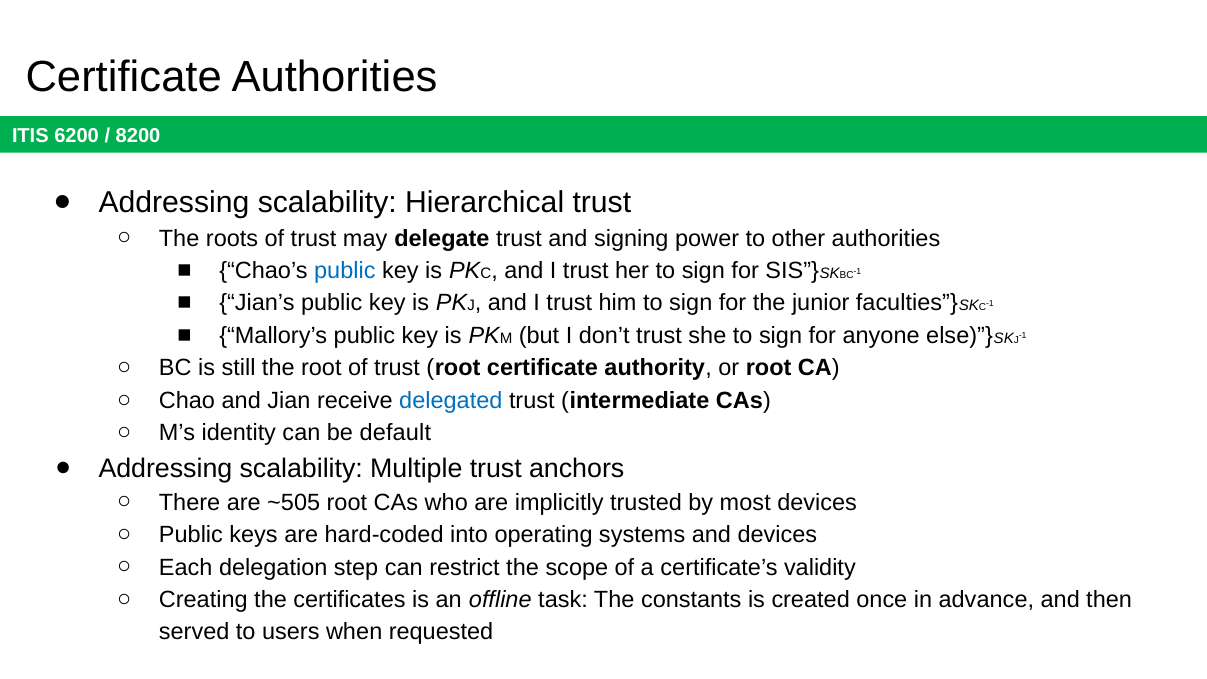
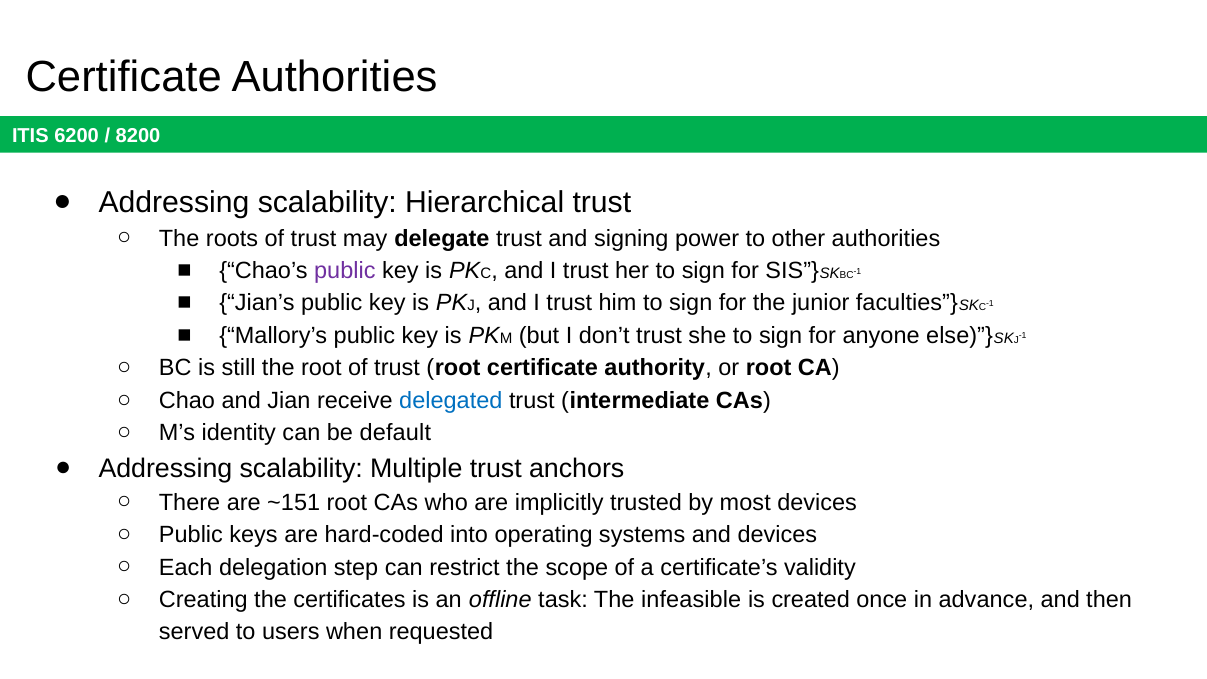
public at (345, 271) colour: blue -> purple
~505: ~505 -> ~151
constants: constants -> infeasible
